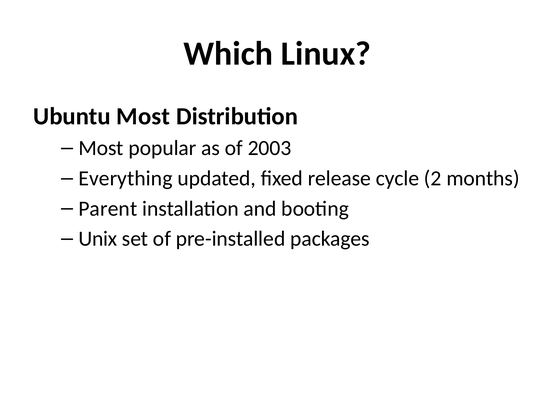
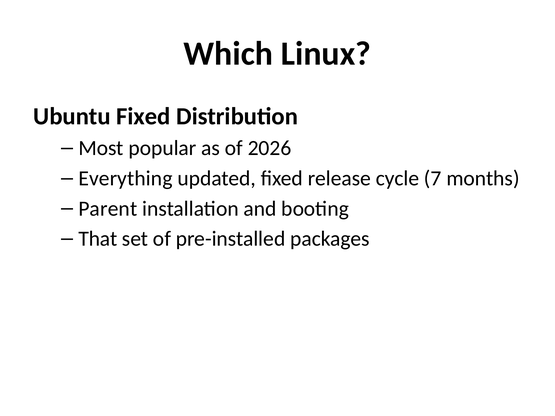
Ubuntu Most: Most -> Fixed
2003: 2003 -> 2026
2: 2 -> 7
Unix: Unix -> That
